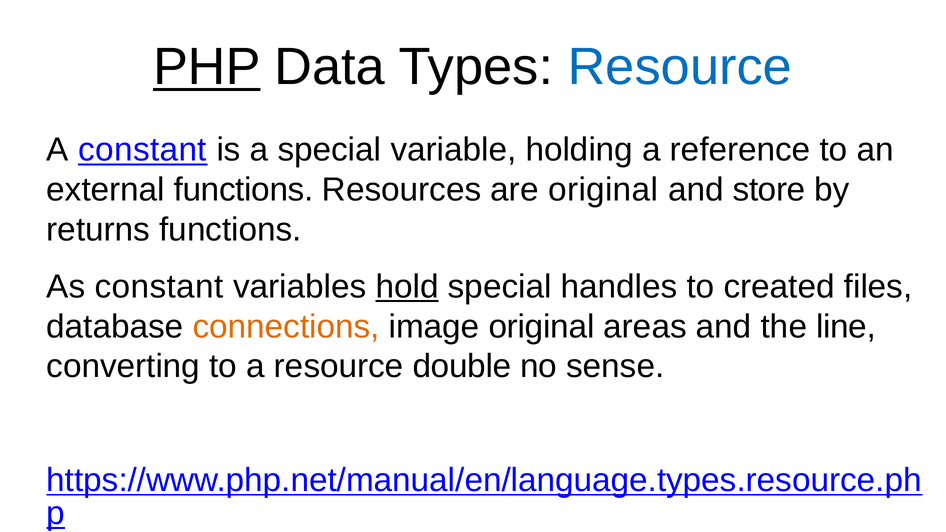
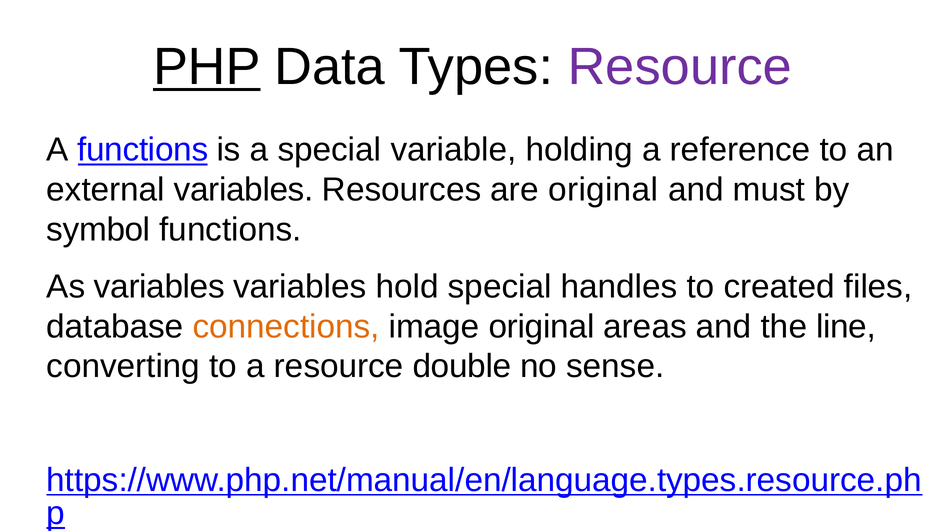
Resource at (680, 67) colour: blue -> purple
A constant: constant -> functions
external functions: functions -> variables
store: store -> must
returns: returns -> symbol
As constant: constant -> variables
hold underline: present -> none
